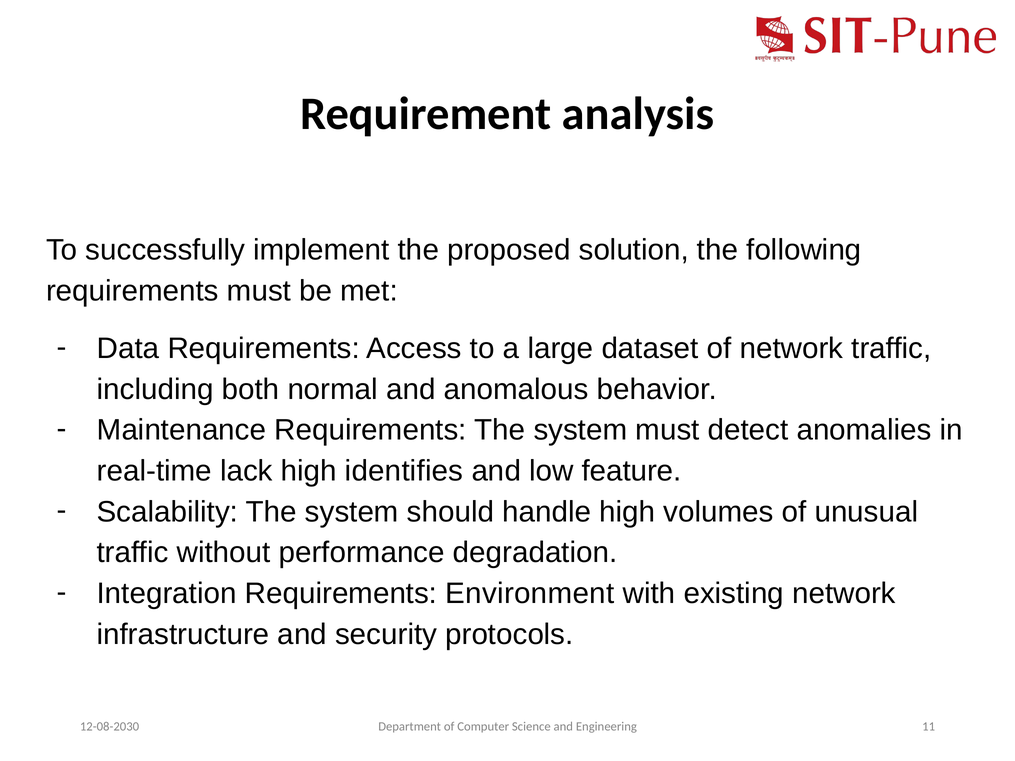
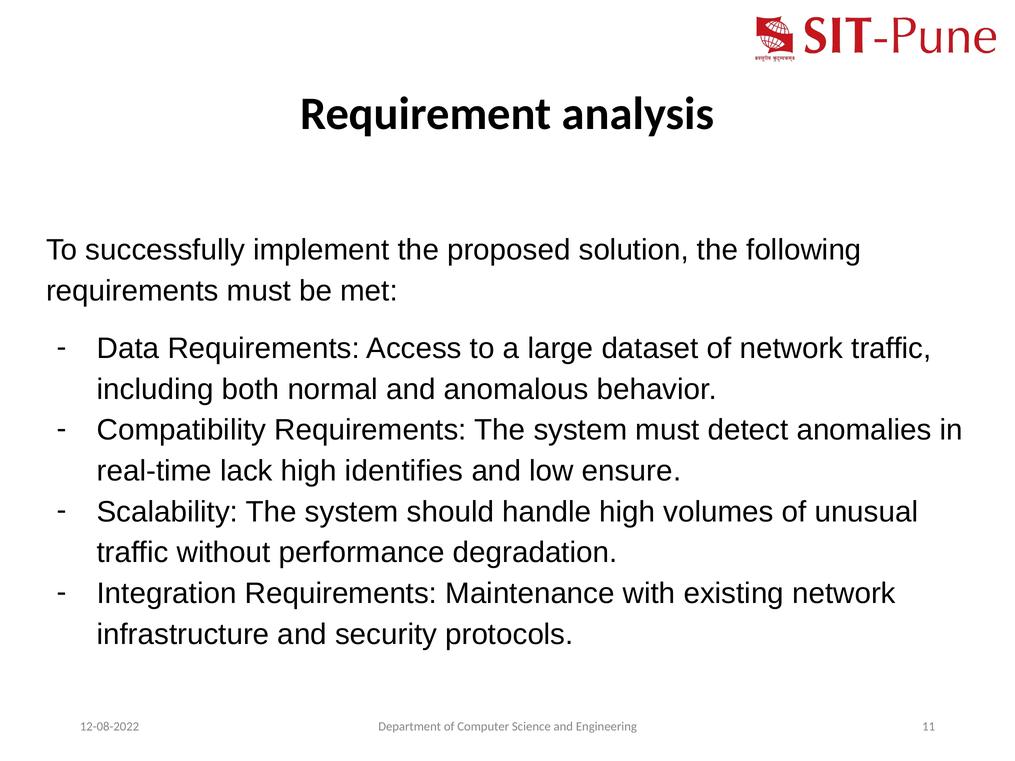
Maintenance: Maintenance -> Compatibility
feature: feature -> ensure
Environment: Environment -> Maintenance
12-08-2030: 12-08-2030 -> 12-08-2022
